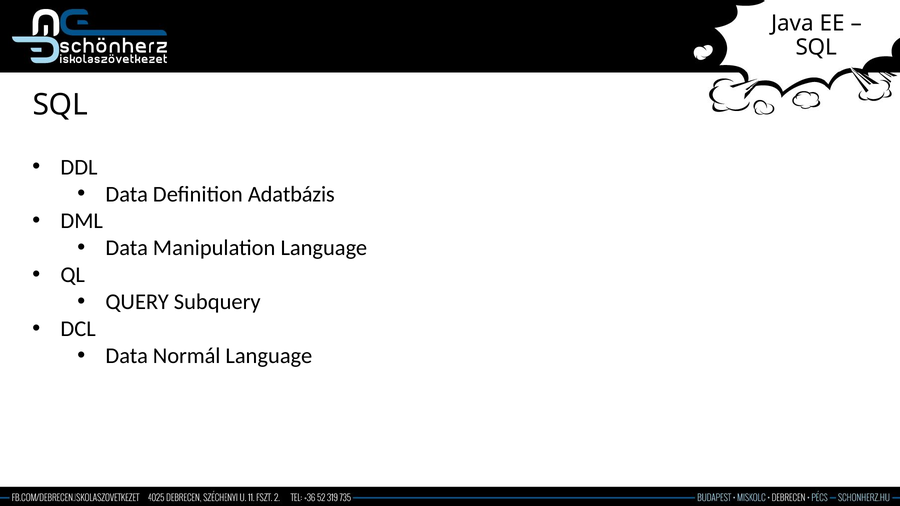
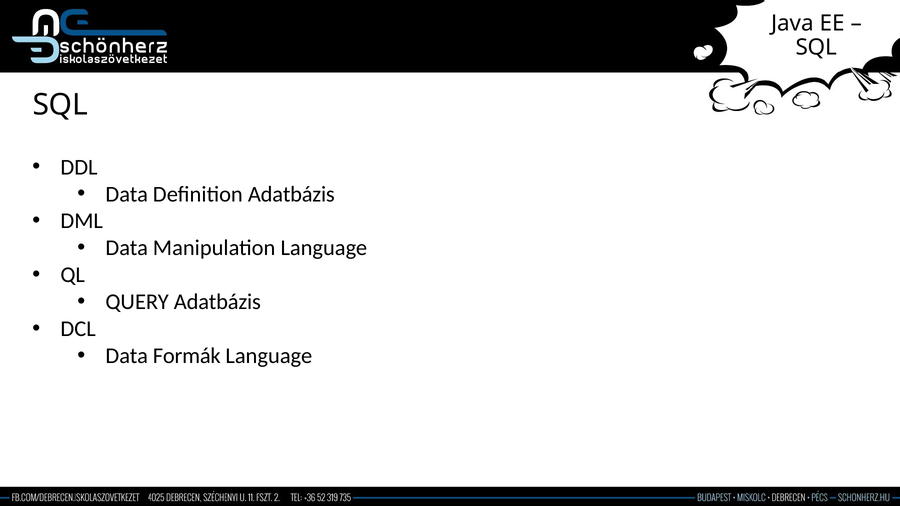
QUERY Subquery: Subquery -> Adatbázis
Normál: Normál -> Formák
